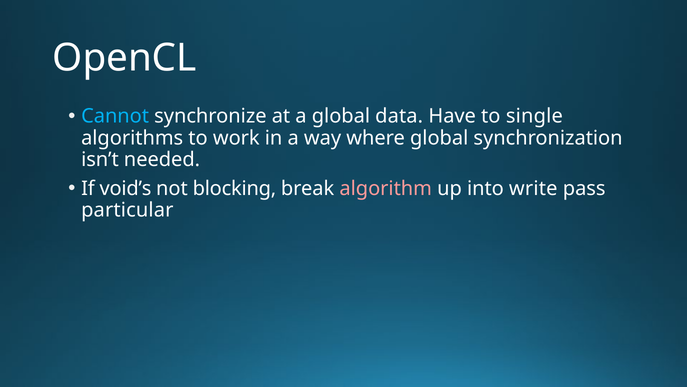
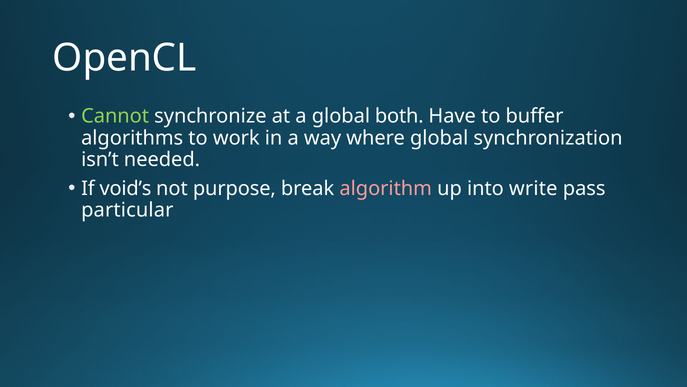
Cannot colour: light blue -> light green
data: data -> both
single: single -> buffer
blocking: blocking -> purpose
